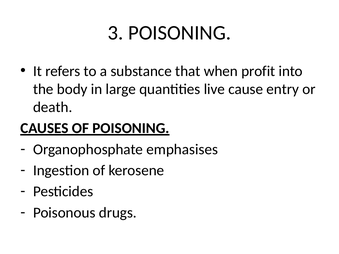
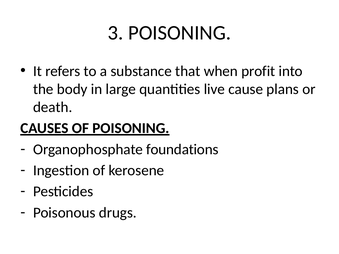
entry: entry -> plans
emphasises: emphasises -> foundations
